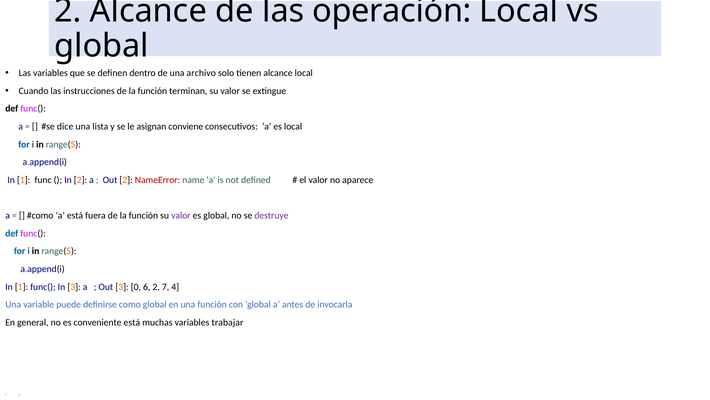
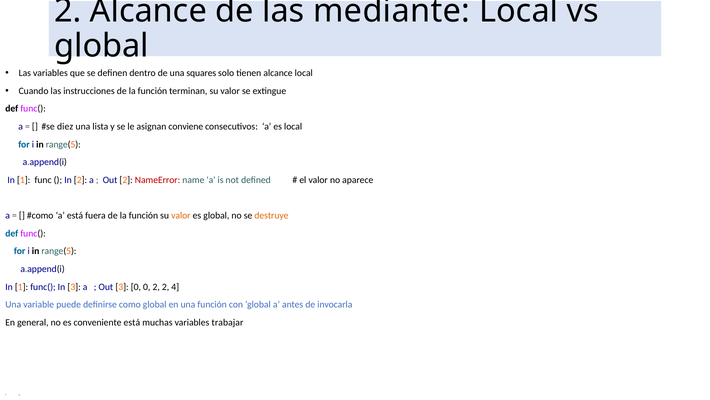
operación: operación -> mediante
archivo: archivo -> squares
dice: dice -> diez
valor at (181, 215) colour: purple -> orange
destruye colour: purple -> orange
0 6: 6 -> 0
2 7: 7 -> 2
